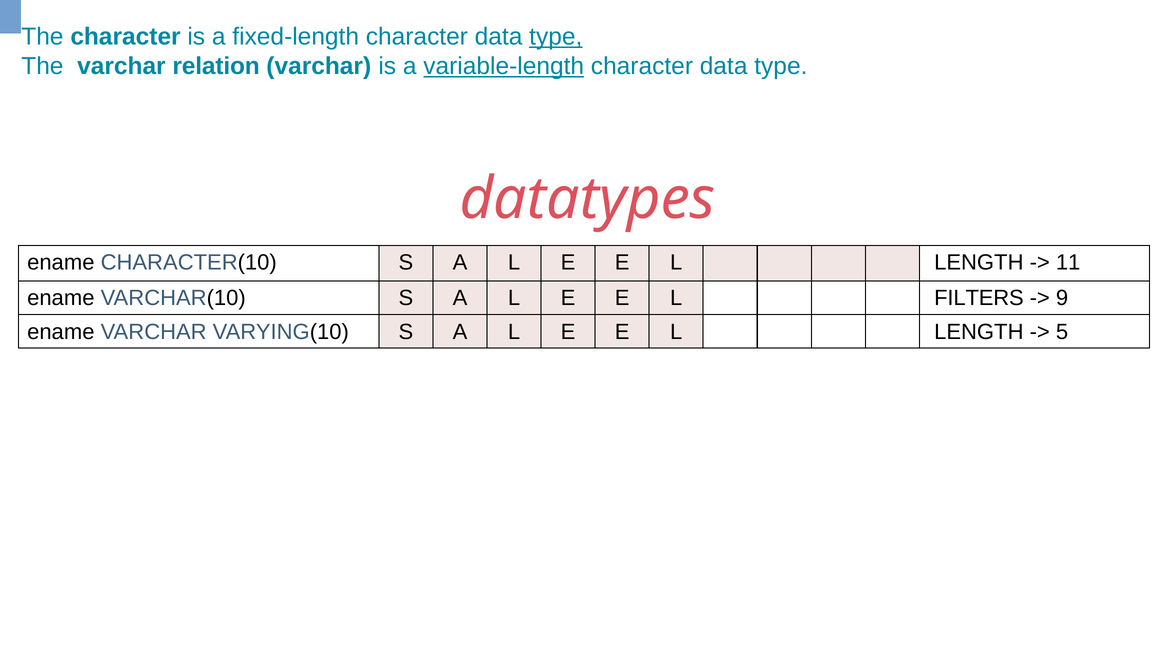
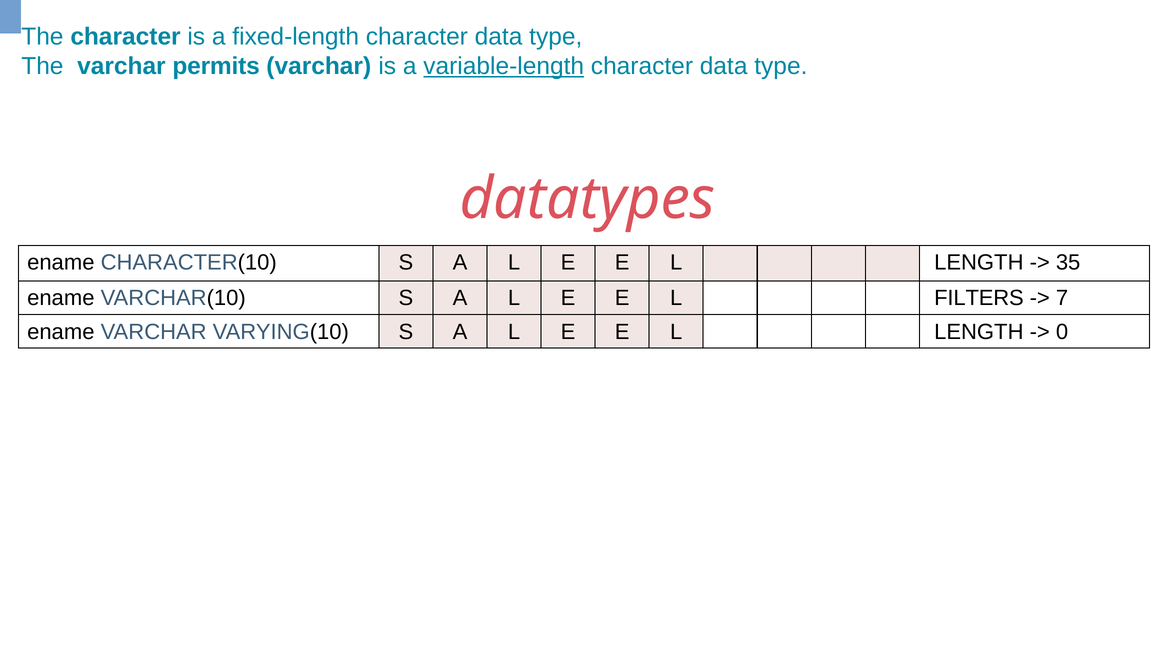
type at (556, 37) underline: present -> none
relation: relation -> permits
11: 11 -> 35
9: 9 -> 7
5: 5 -> 0
